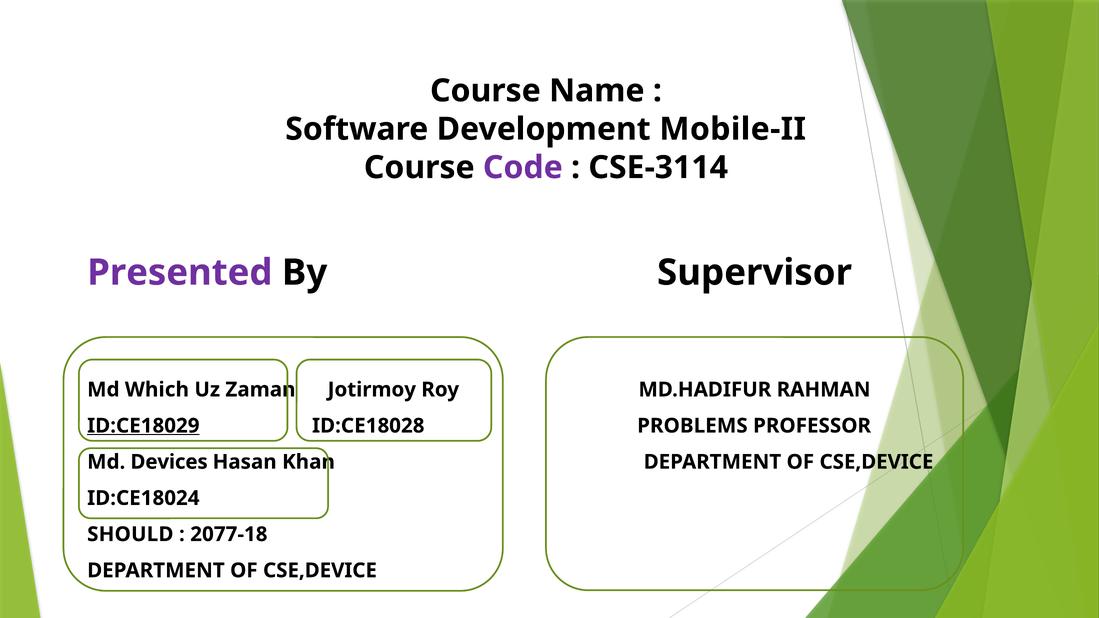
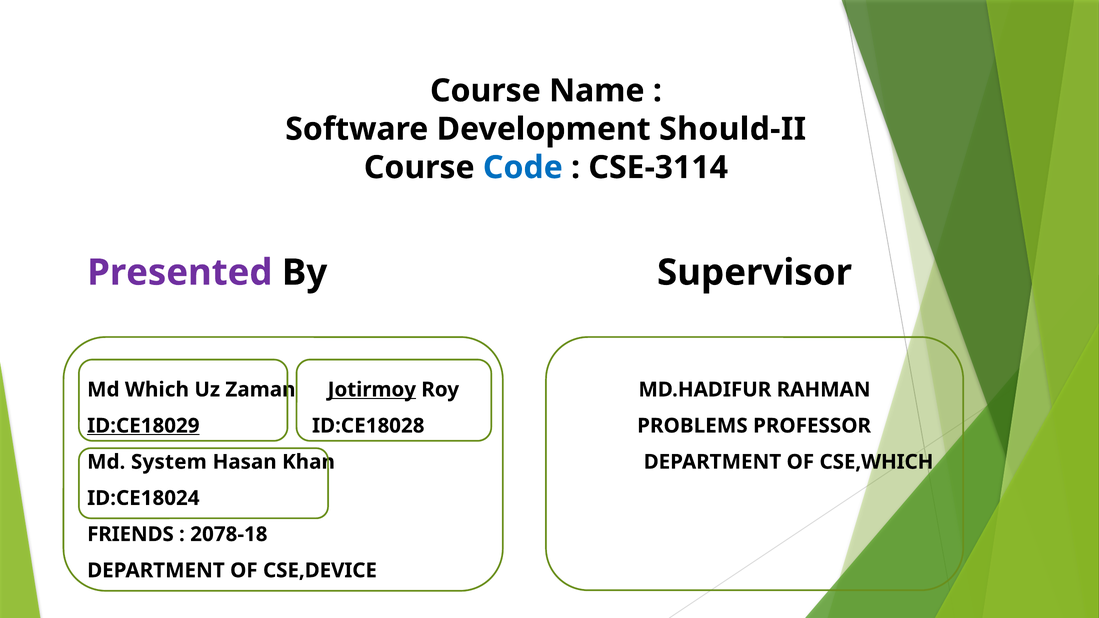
Mobile-II: Mobile-II -> Should-II
Code colour: purple -> blue
Jotirmoy underline: none -> present
Devices: Devices -> System
CSE,DEVICE at (876, 462): CSE,DEVICE -> CSE,WHICH
SHOULD: SHOULD -> FRIENDS
2077-18: 2077-18 -> 2078-18
